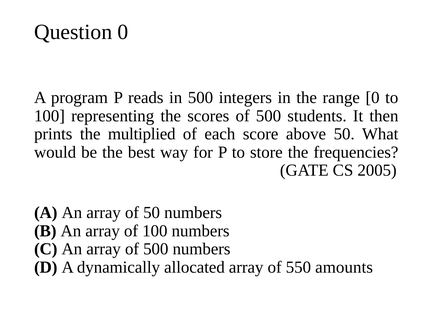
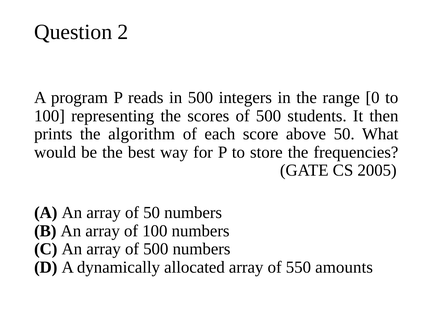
Question 0: 0 -> 2
multiplied: multiplied -> algorithm
